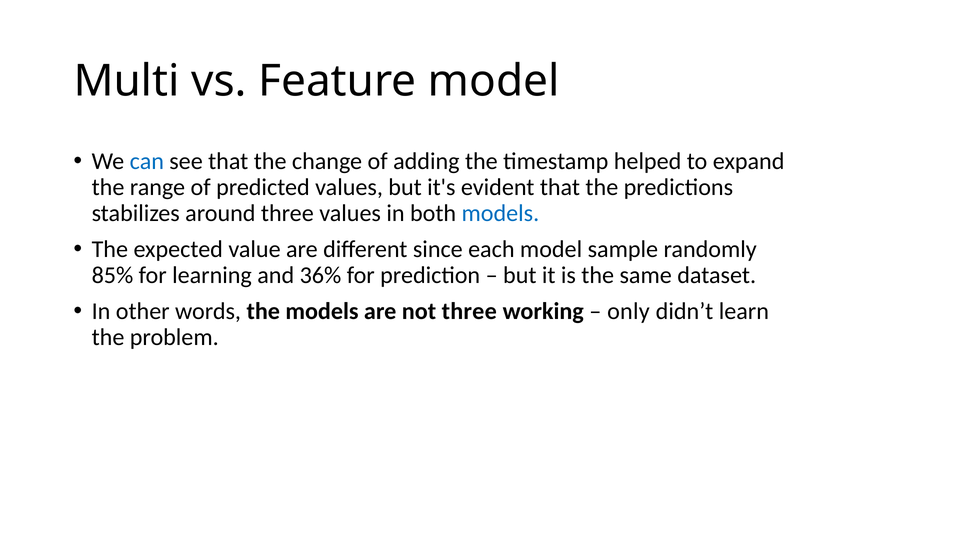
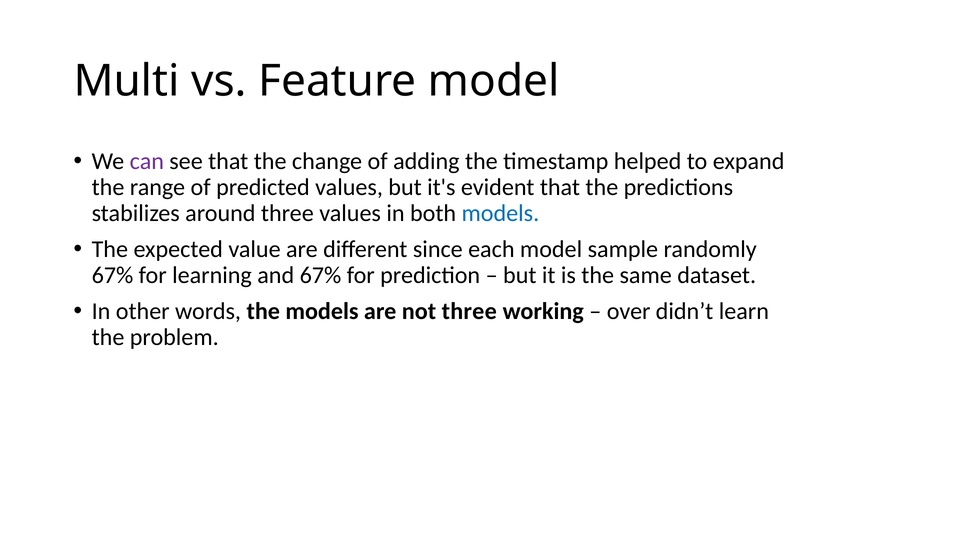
can colour: blue -> purple
85% at (112, 275): 85% -> 67%
and 36%: 36% -> 67%
only: only -> over
